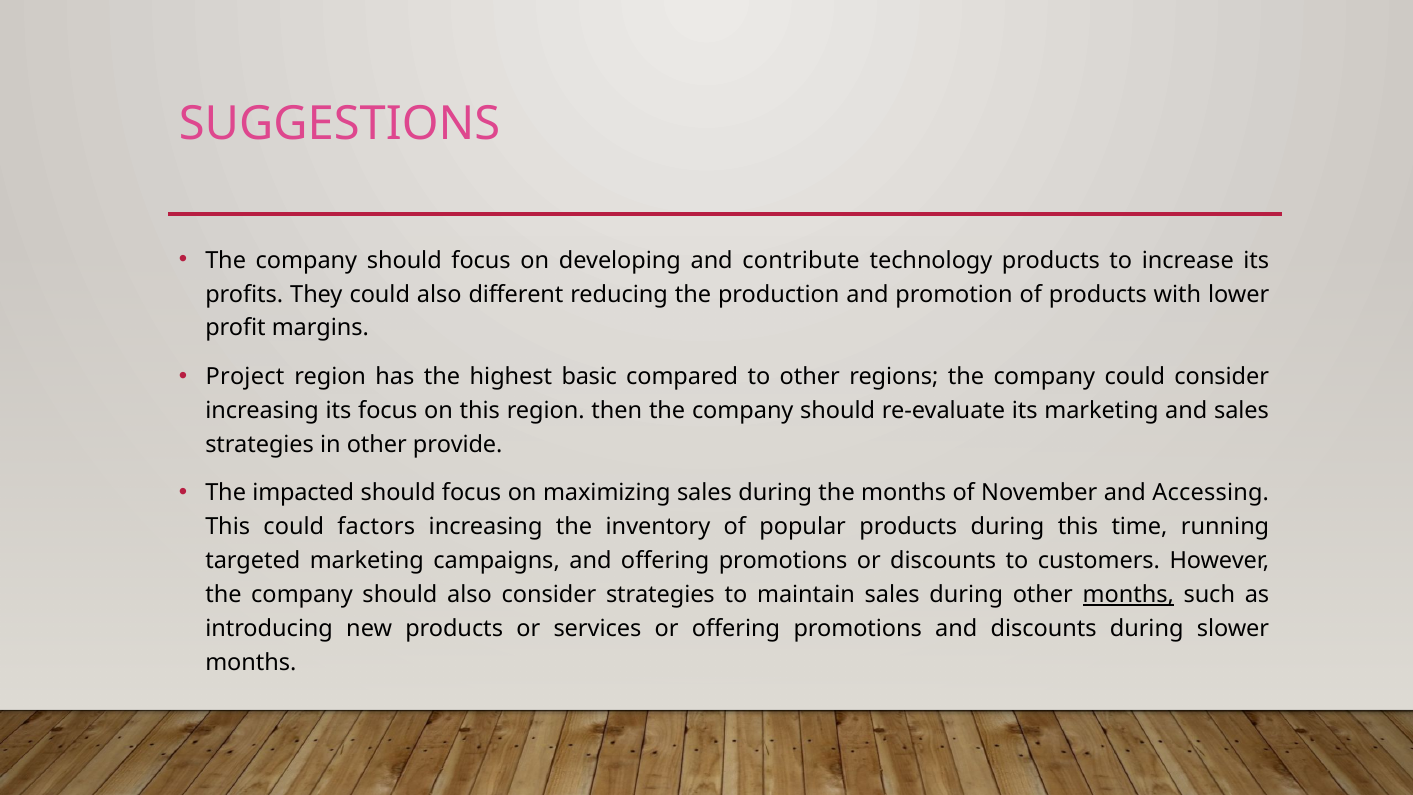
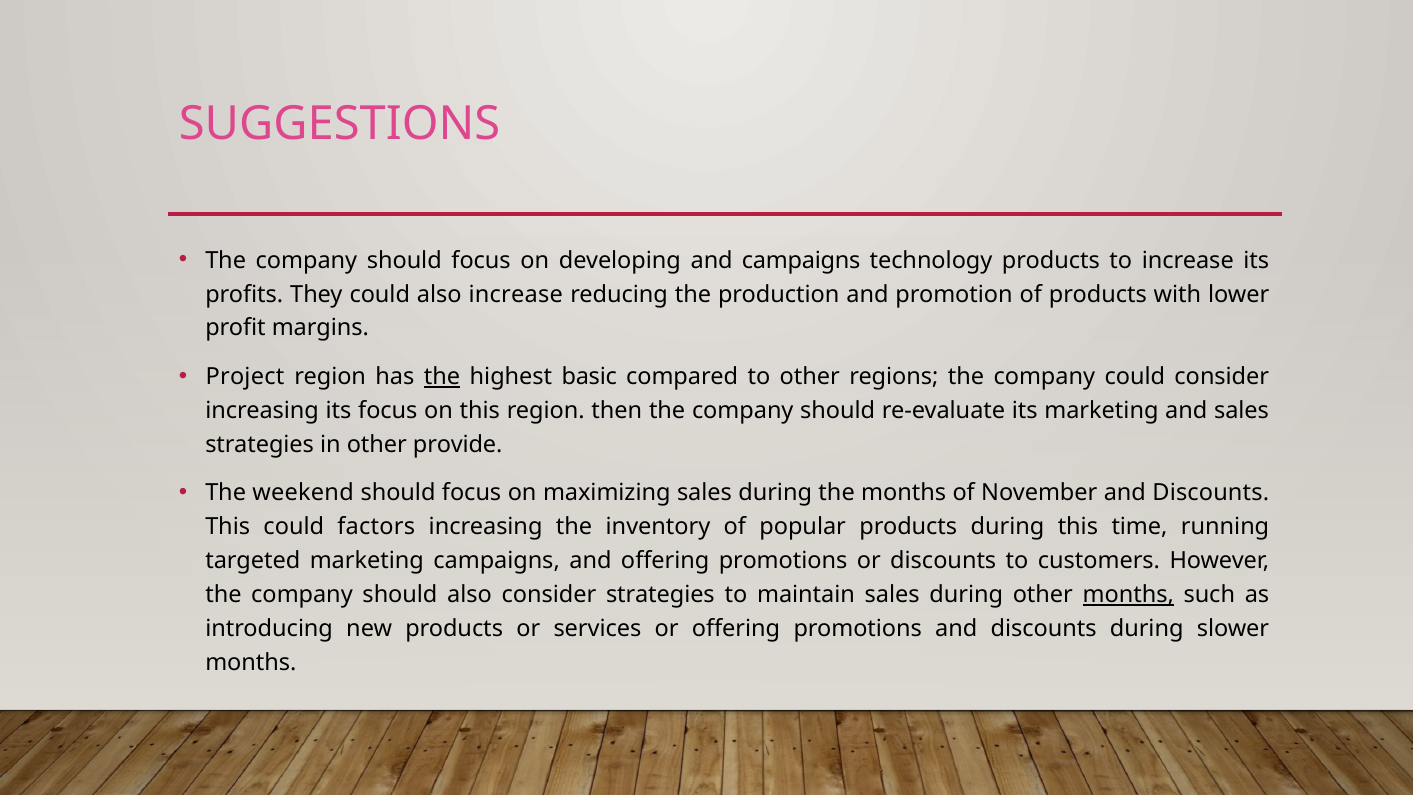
and contribute: contribute -> campaigns
also different: different -> increase
the at (442, 377) underline: none -> present
impacted: impacted -> weekend
November and Accessing: Accessing -> Discounts
